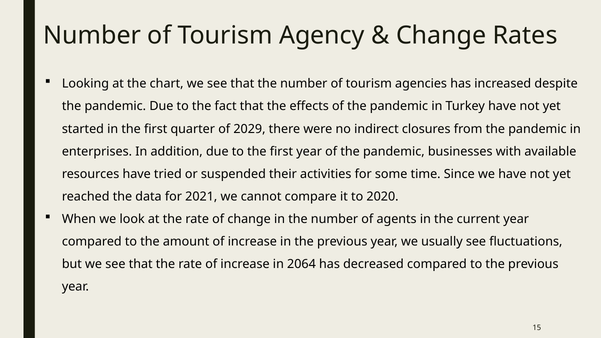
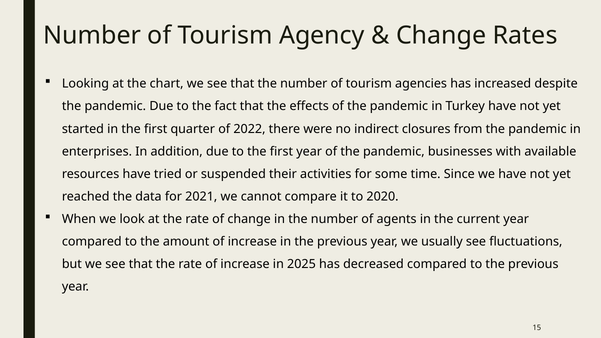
2029: 2029 -> 2022
2064: 2064 -> 2025
